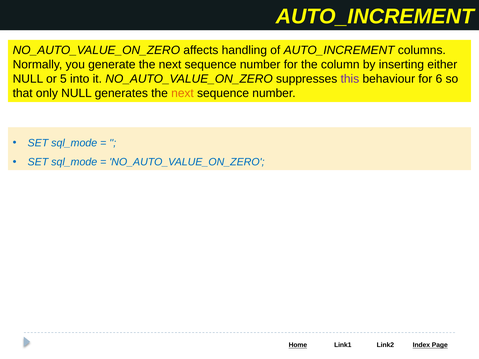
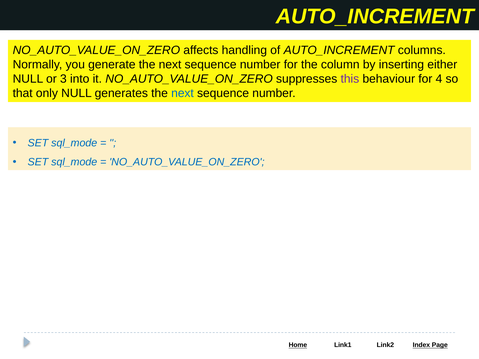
5: 5 -> 3
6: 6 -> 4
next at (182, 93) colour: orange -> blue
